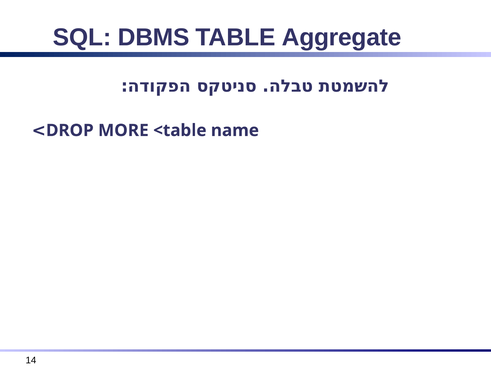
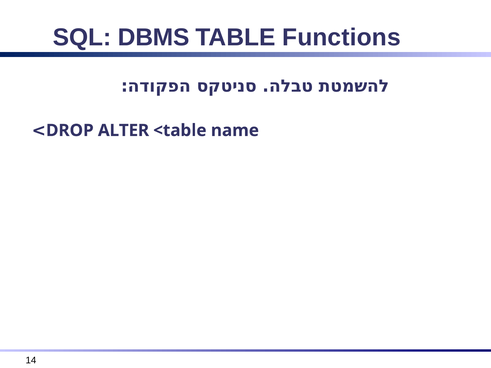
Aggregate: Aggregate -> Functions
MORE: MORE -> ALTER
